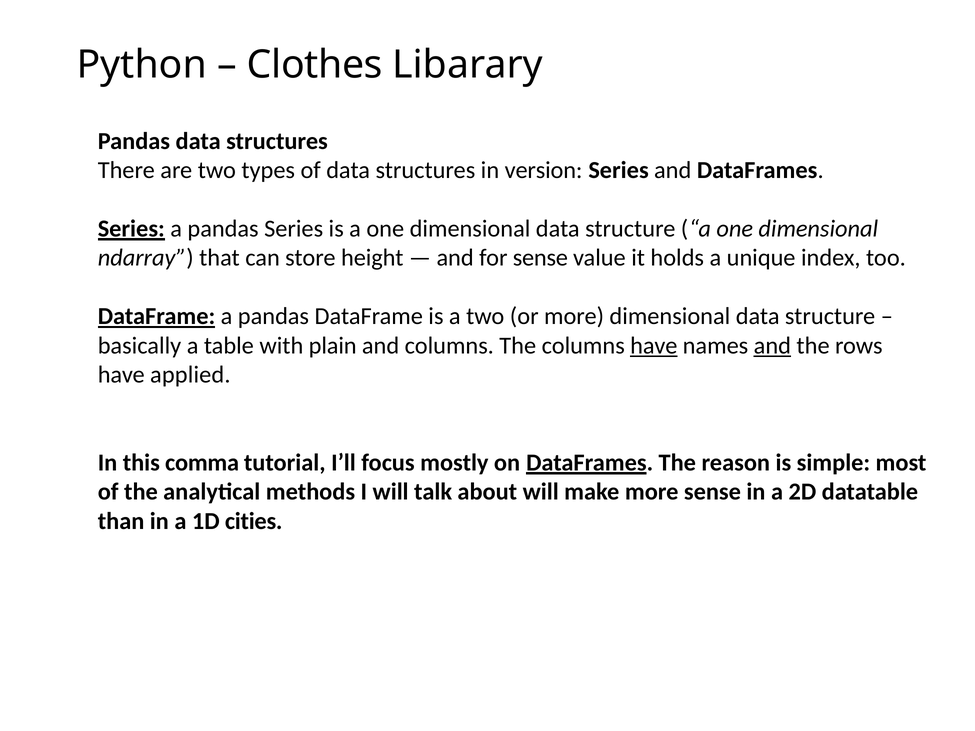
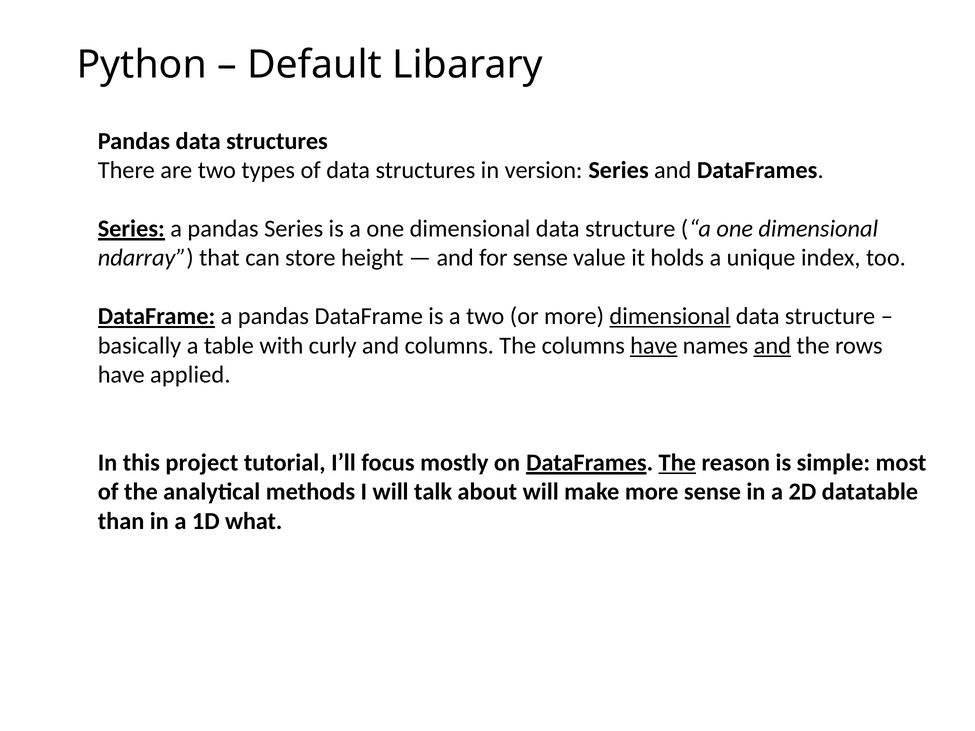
Clothes: Clothes -> Default
dimensional at (670, 317) underline: none -> present
plain: plain -> curly
comma: comma -> project
The at (677, 463) underline: none -> present
cities: cities -> what
